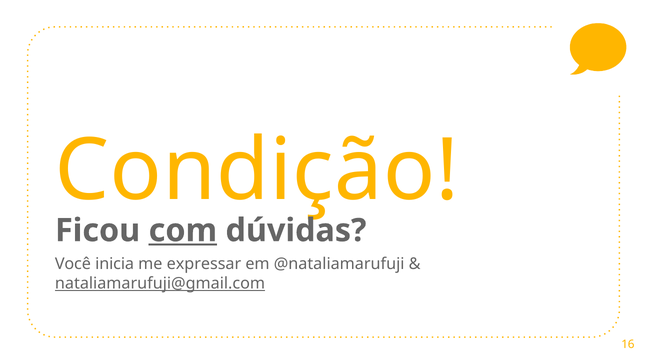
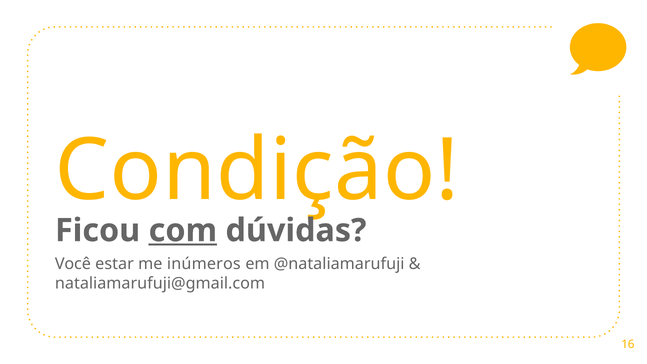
inicia: inicia -> estar
expressar: expressar -> inúmeros
nataliamarufuji@gmail.com underline: present -> none
